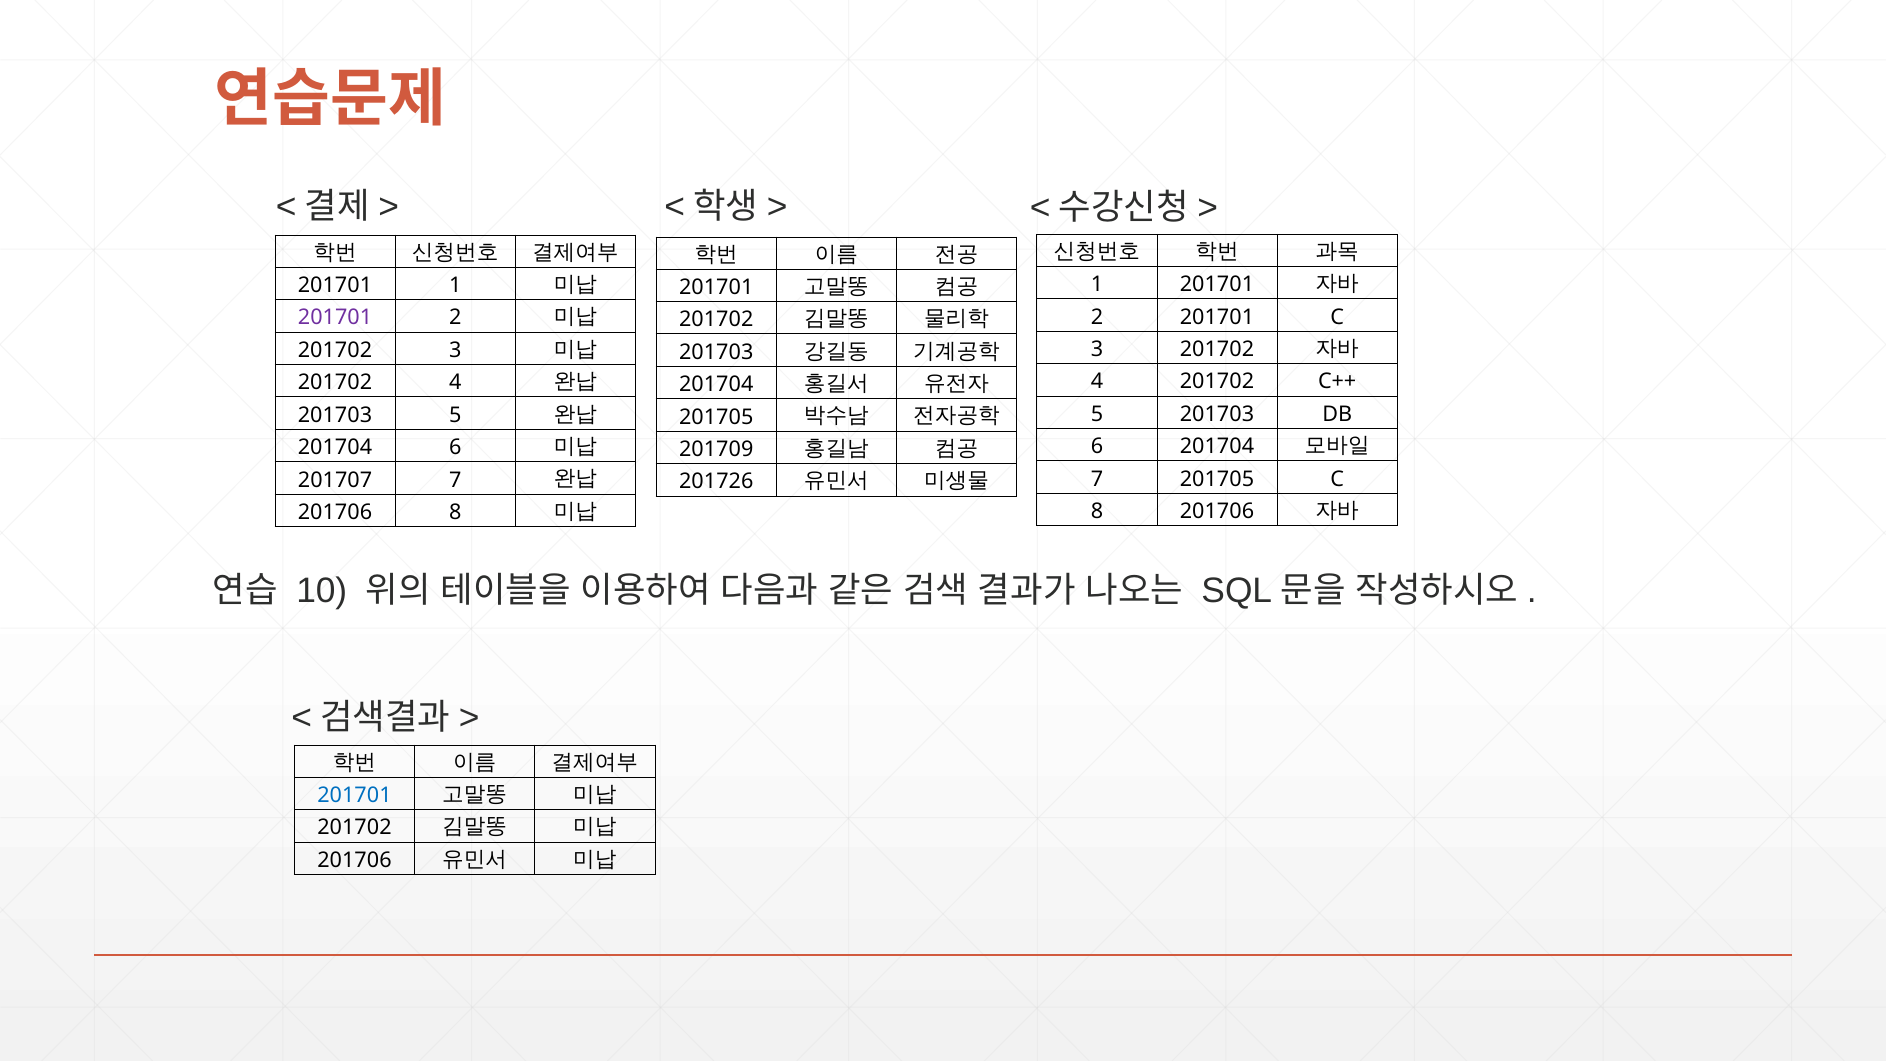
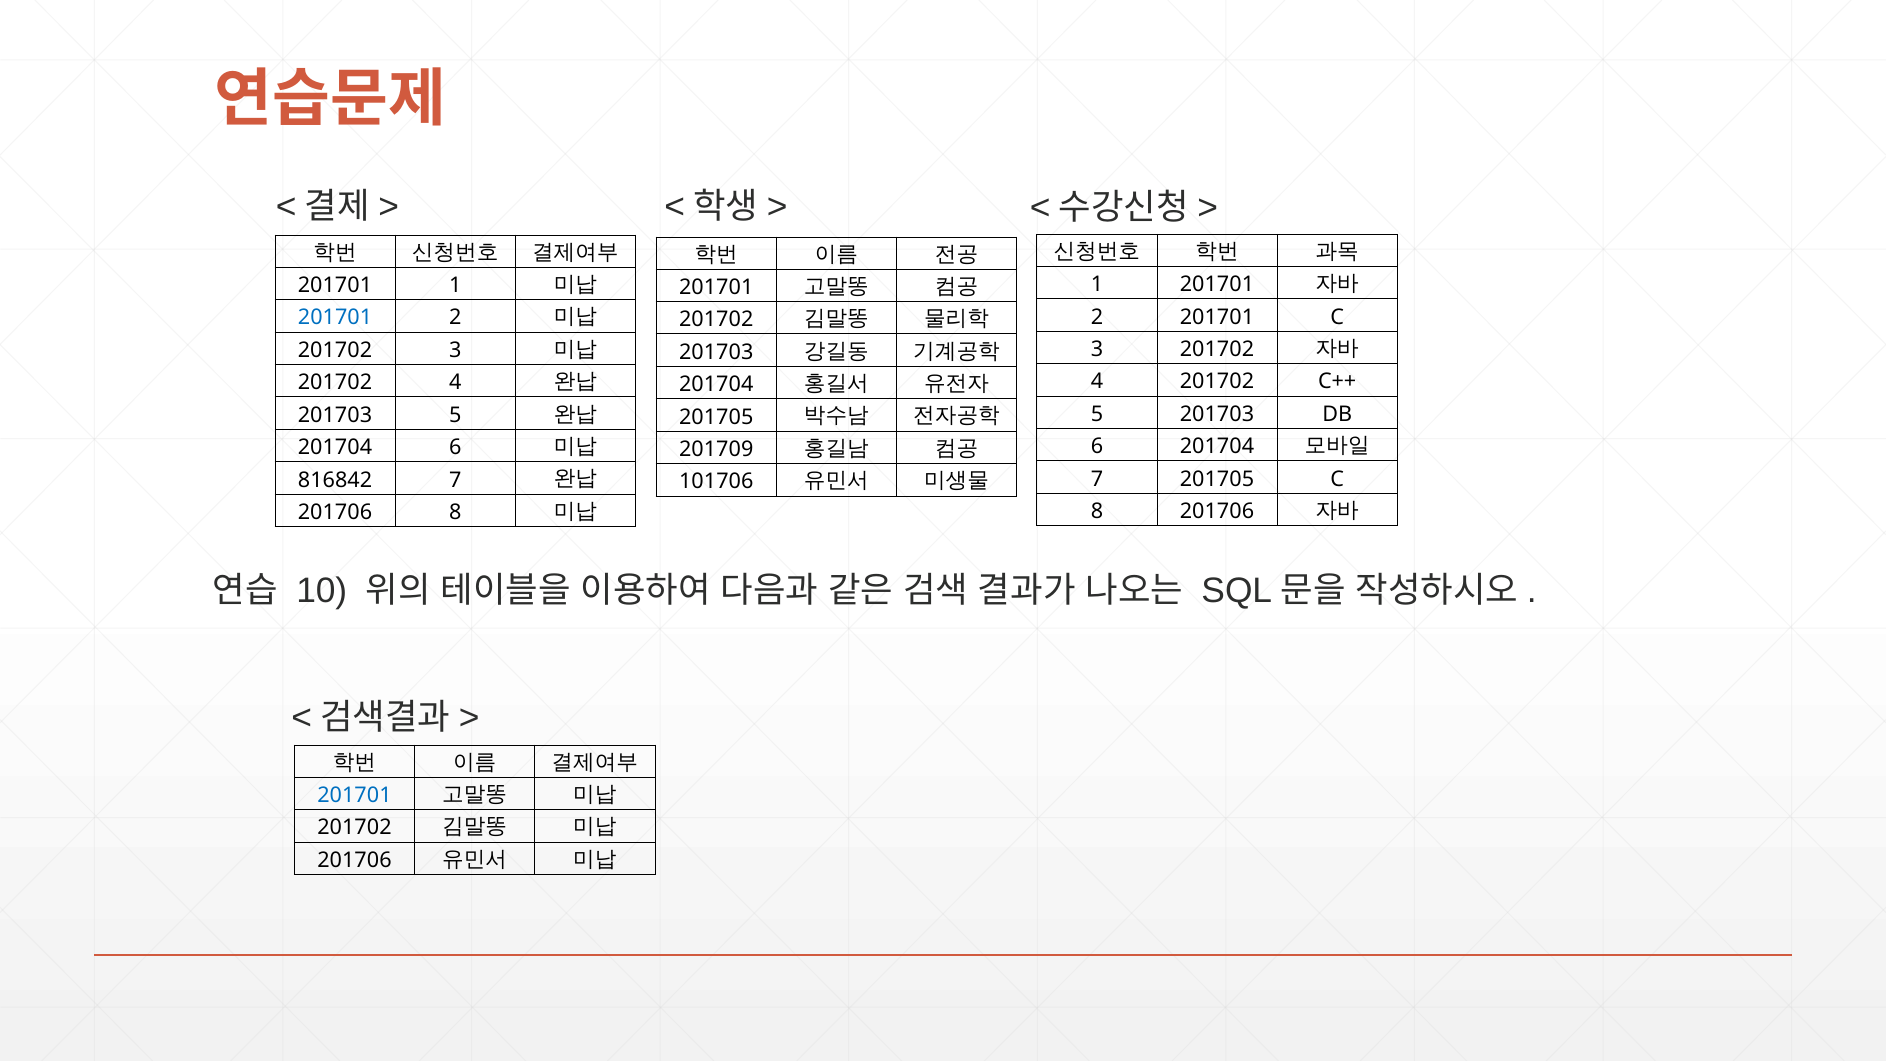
201701 at (335, 318) colour: purple -> blue
201707: 201707 -> 816842
201726: 201726 -> 101706
